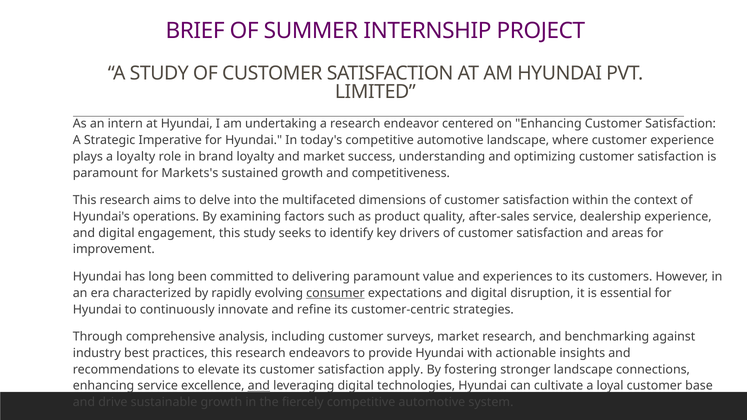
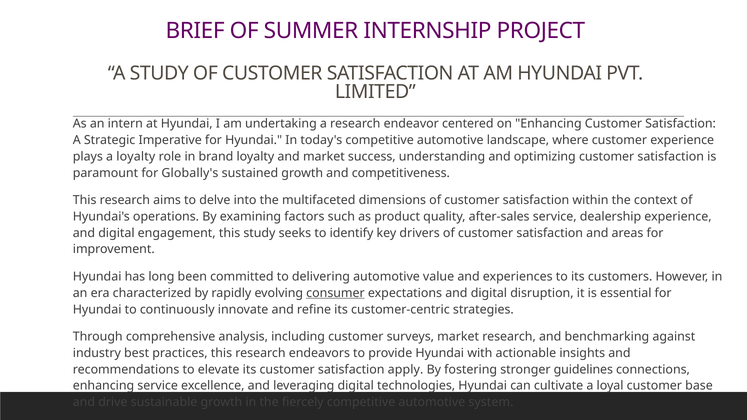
Markets's: Markets's -> Globally's
delivering paramount: paramount -> automotive
stronger landscape: landscape -> guidelines
and at (259, 386) underline: present -> none
